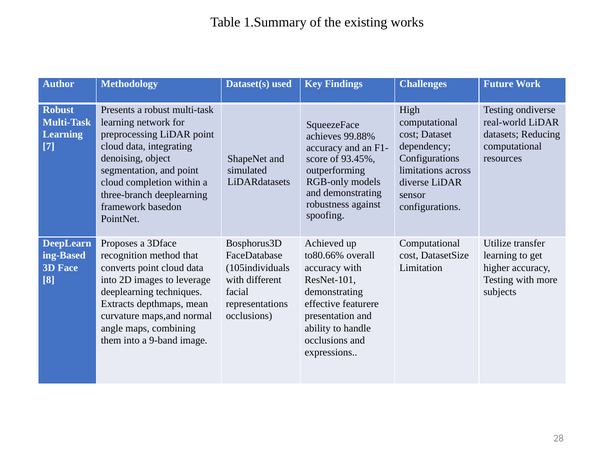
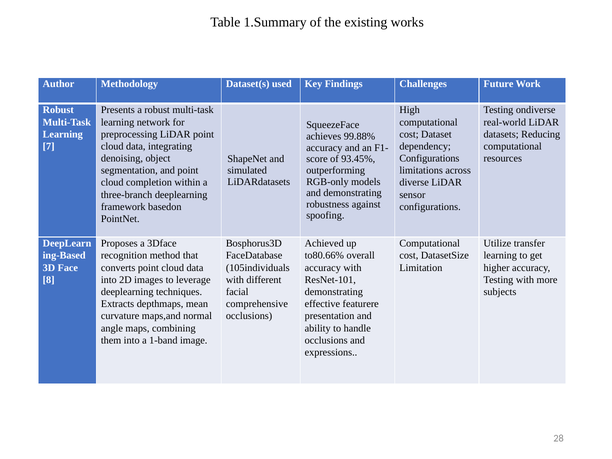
representations: representations -> comprehensive
9-band: 9-band -> 1-band
